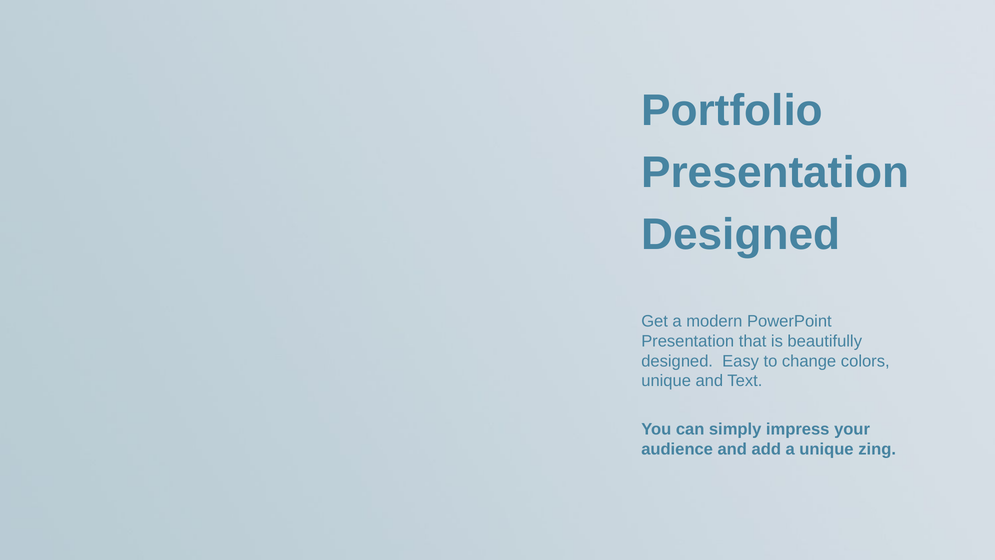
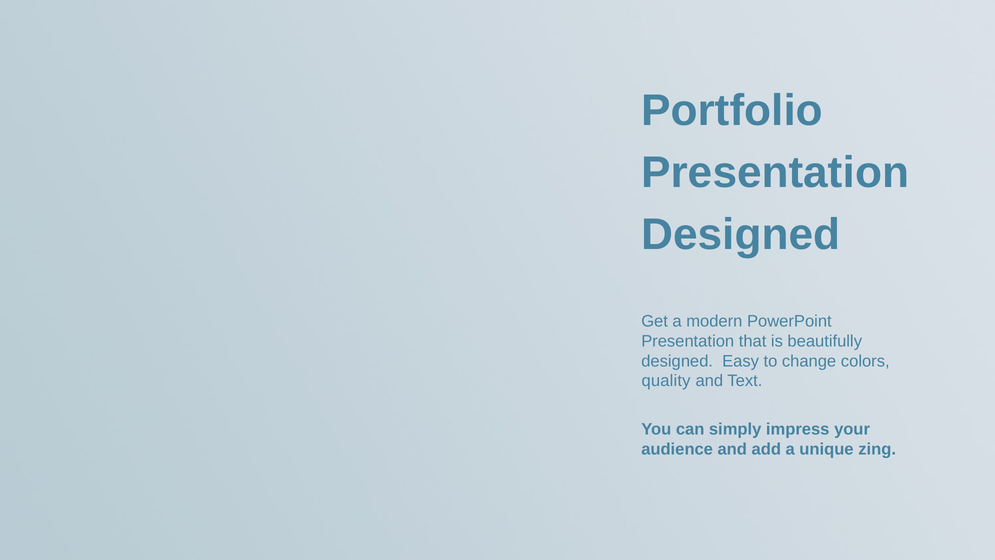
unique at (666, 381): unique -> quality
